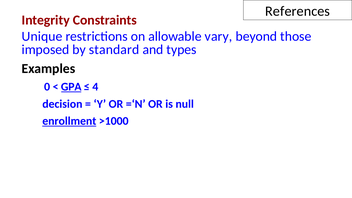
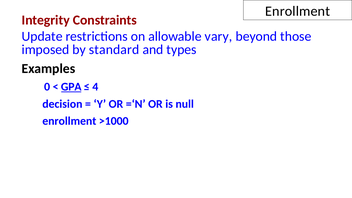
References at (298, 11): References -> Enrollment
Unique: Unique -> Update
enrollment at (69, 121) underline: present -> none
